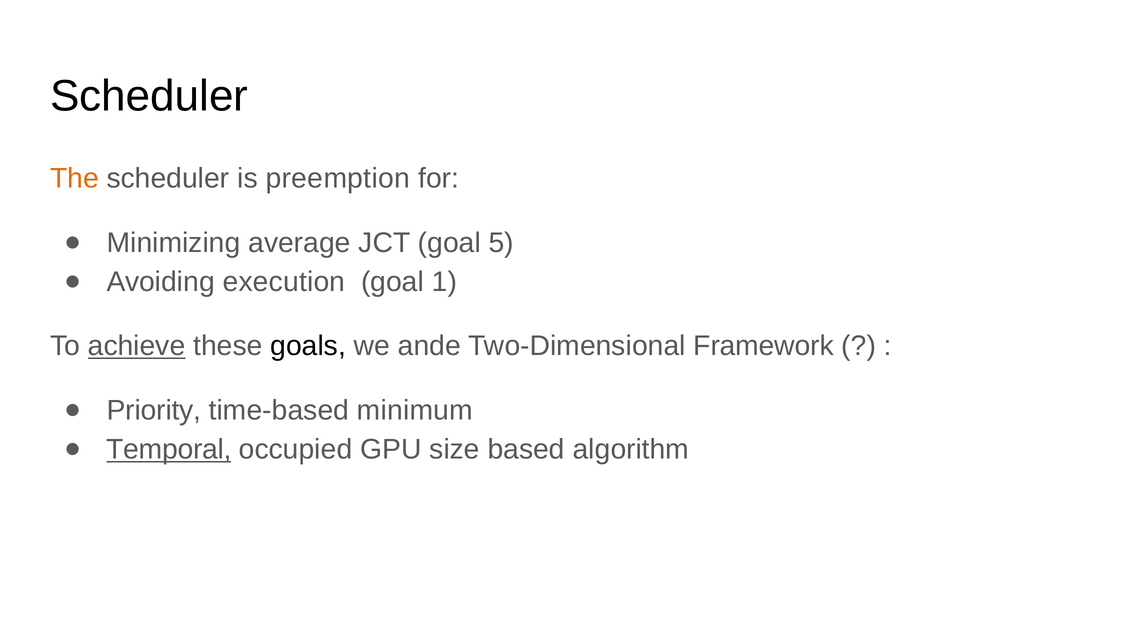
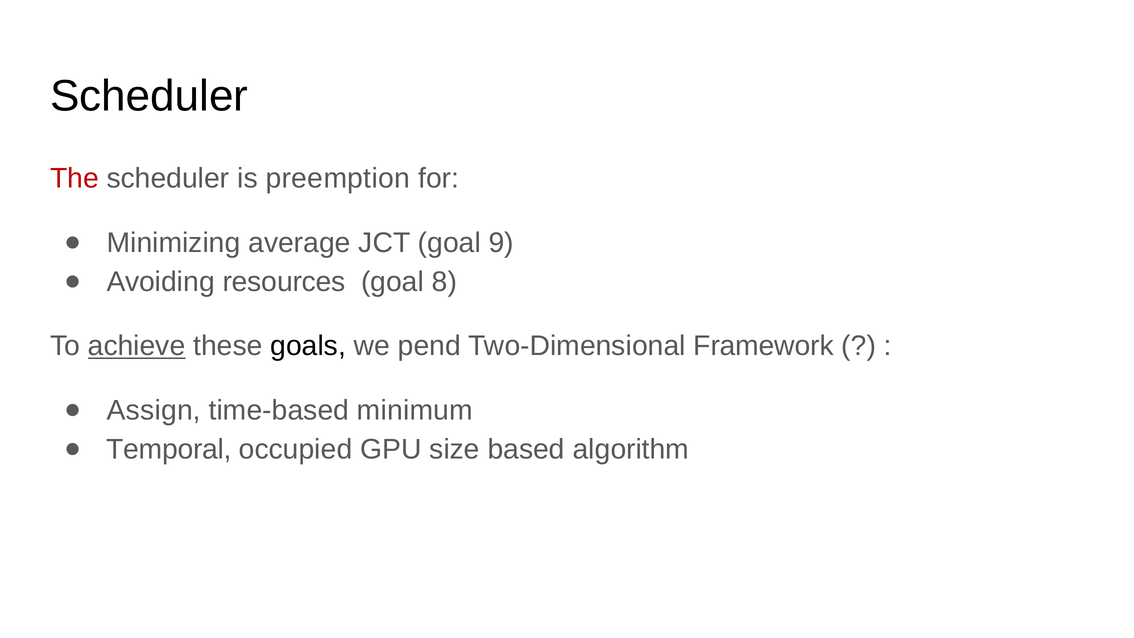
The colour: orange -> red
5: 5 -> 9
execution: execution -> resources
1: 1 -> 8
ande: ande -> pend
Priority: Priority -> Assign
Temporal underline: present -> none
